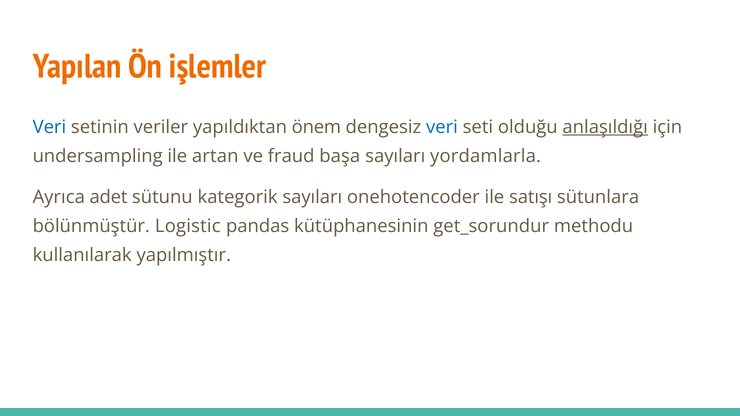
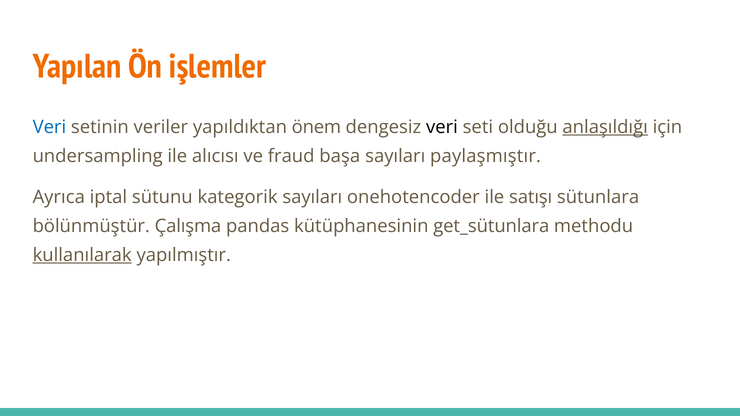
veri at (442, 127) colour: blue -> black
artan: artan -> alıcısı
yordamlarla: yordamlarla -> paylaşmıştır
adet: adet -> iptal
Logistic: Logistic -> Çalışma
get_sorundur: get_sorundur -> get_sütunlara
kullanılarak underline: none -> present
